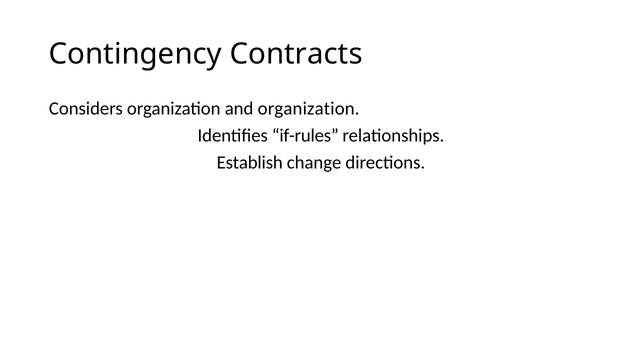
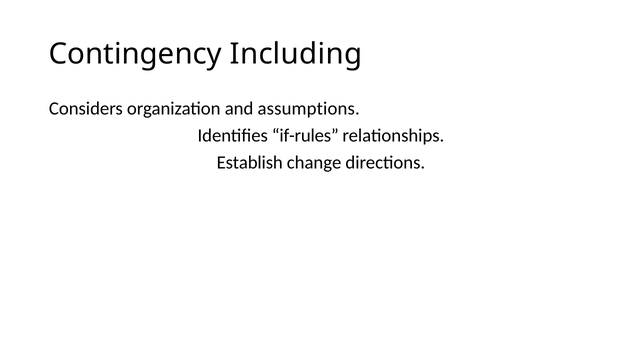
Contracts: Contracts -> Including
and organization: organization -> assumptions
